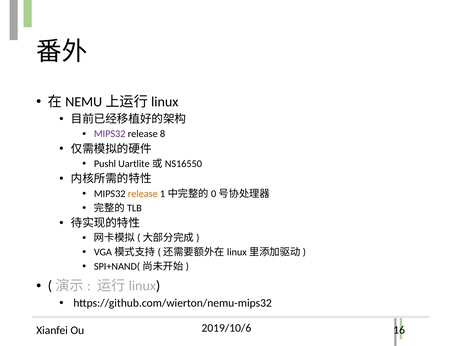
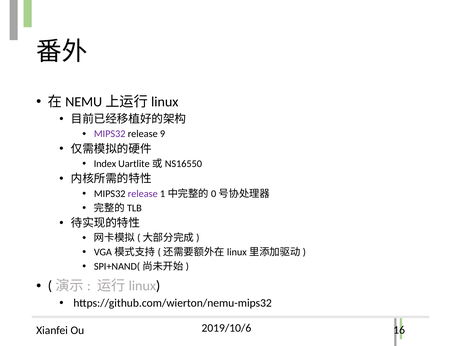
8: 8 -> 9
Pushl: Pushl -> Index
release at (143, 194) colour: orange -> purple
